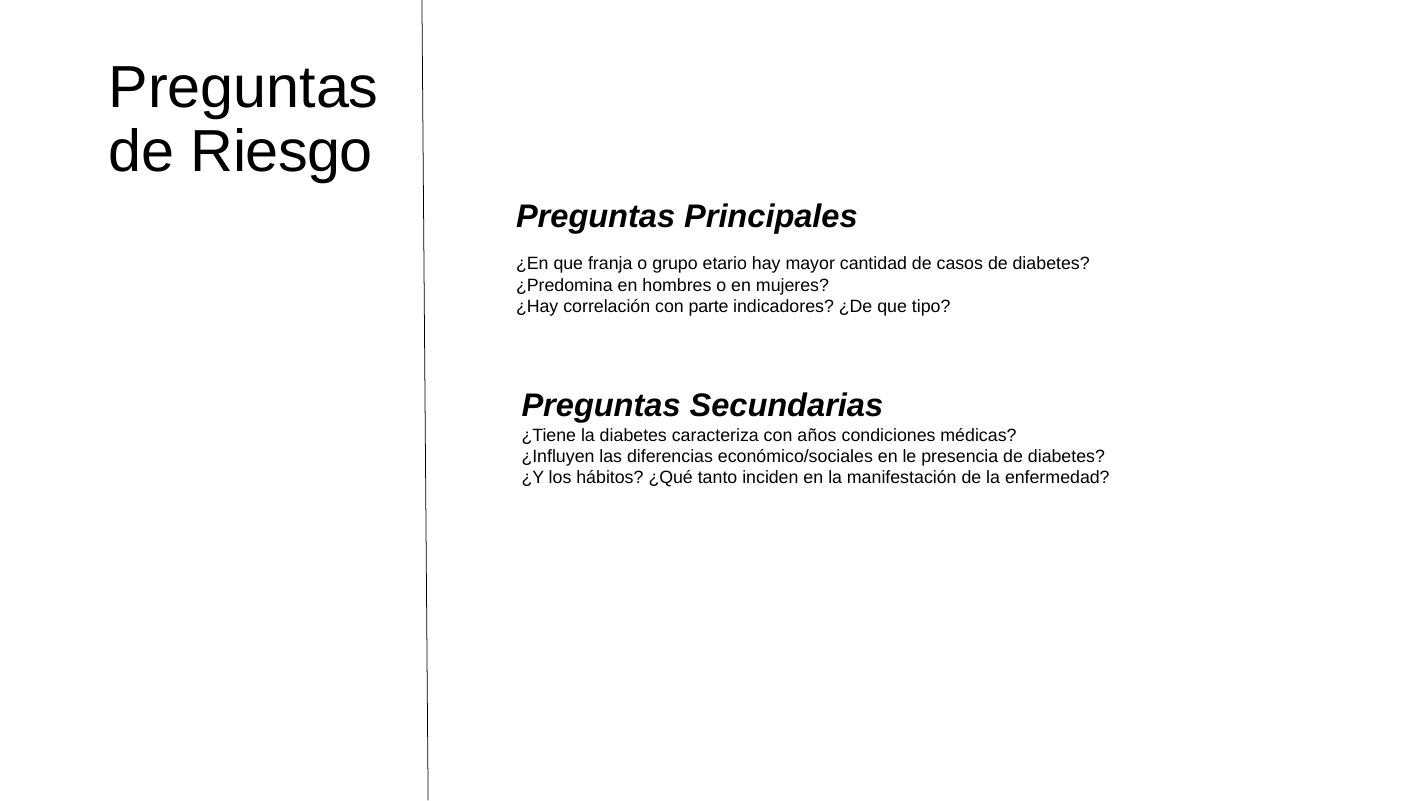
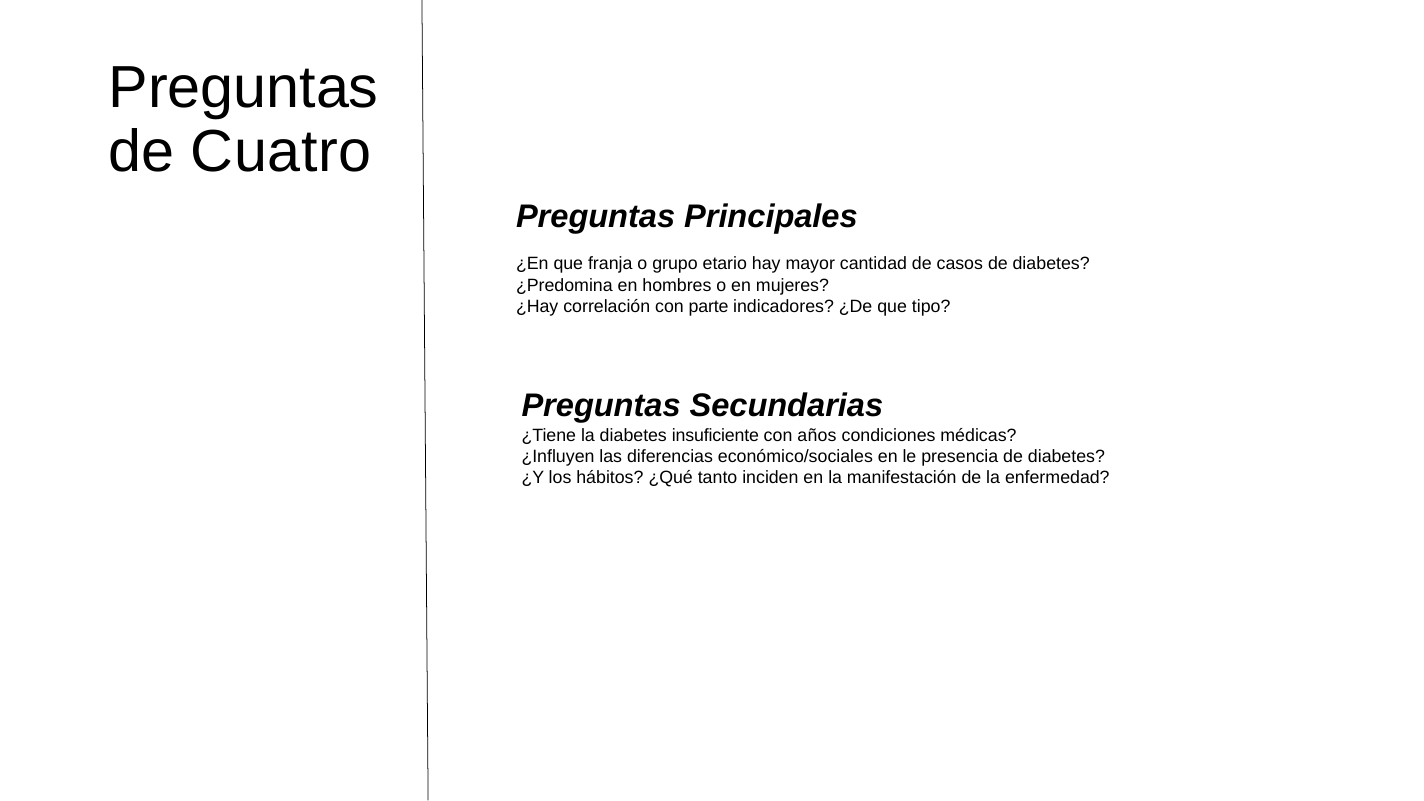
Riesgo: Riesgo -> Cuatro
caracteriza: caracteriza -> insuficiente
